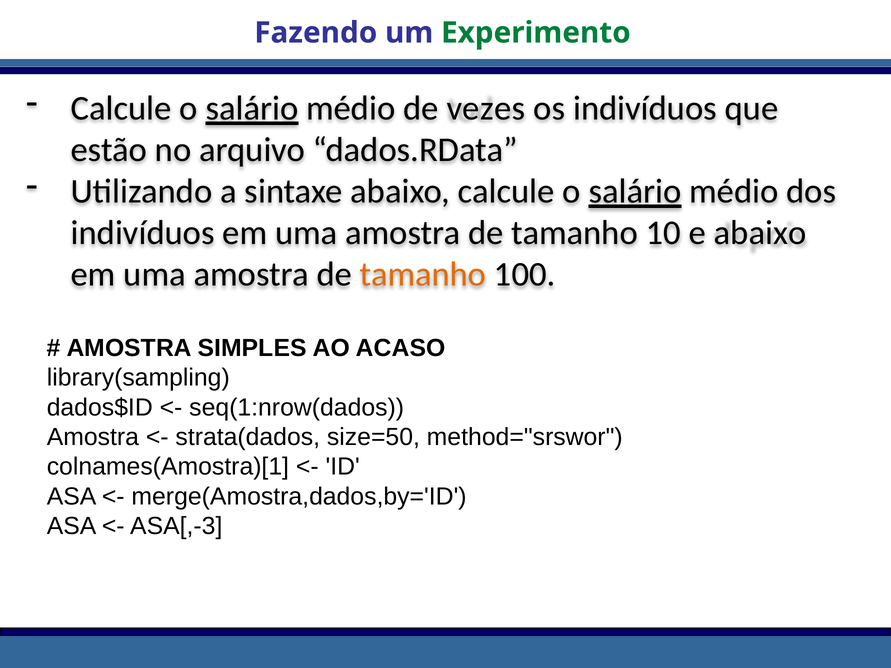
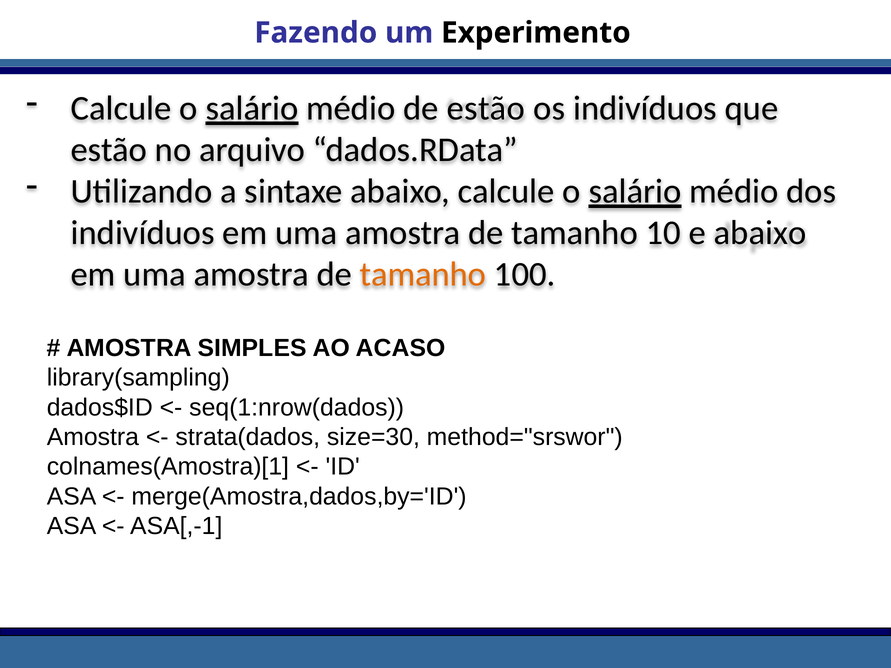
Experimento colour: green -> black
de vezes: vezes -> estão
size=50: size=50 -> size=30
ASA[,-3: ASA[,-3 -> ASA[,-1
